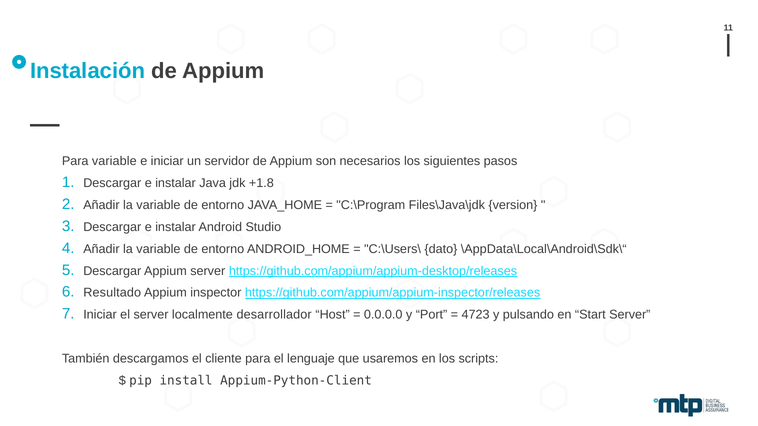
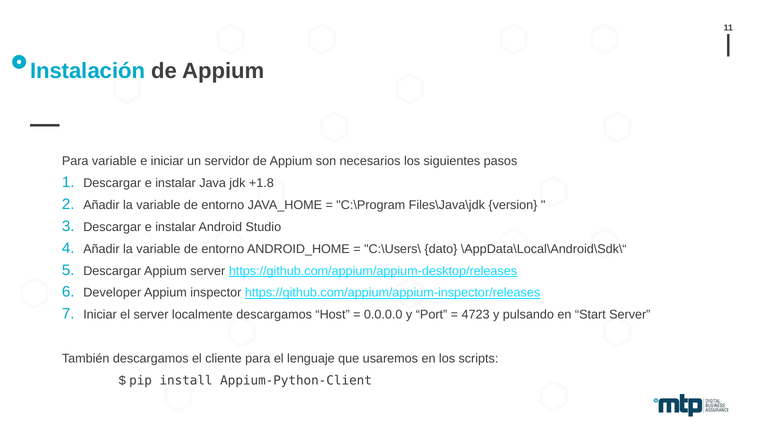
Resultado: Resultado -> Developer
localmente desarrollador: desarrollador -> descargamos
